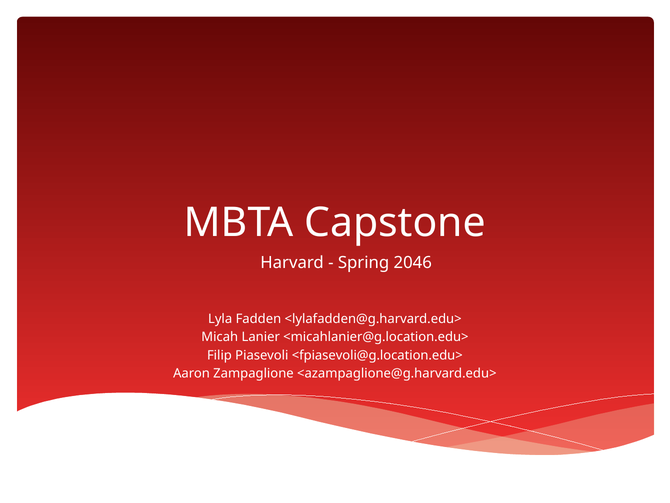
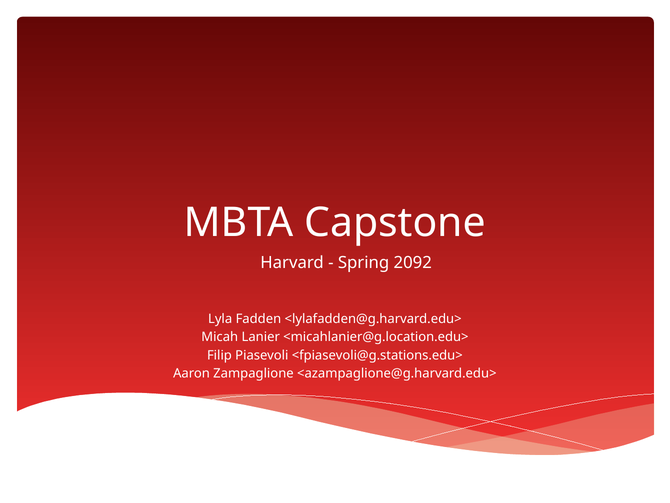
2046: 2046 -> 2092
<fpiasevoli@g.location.edu>: <fpiasevoli@g.location.edu> -> <fpiasevoli@g.stations.edu>
